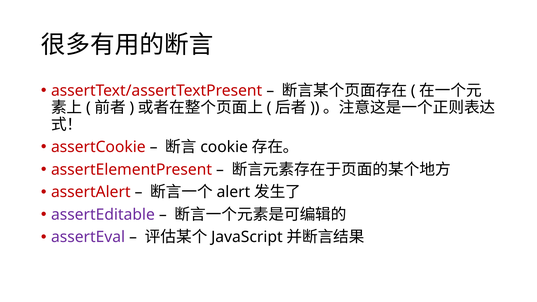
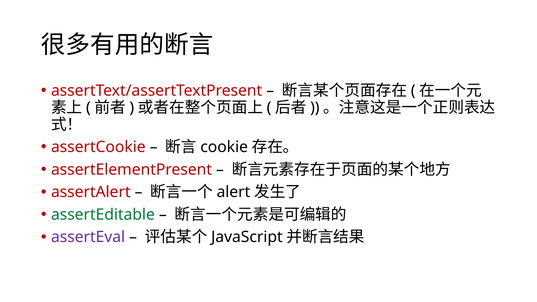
assertEditable colour: purple -> green
